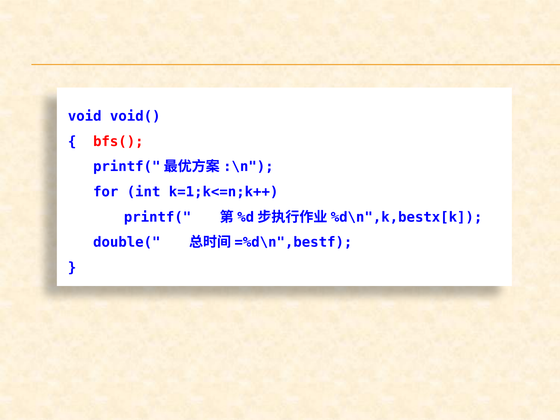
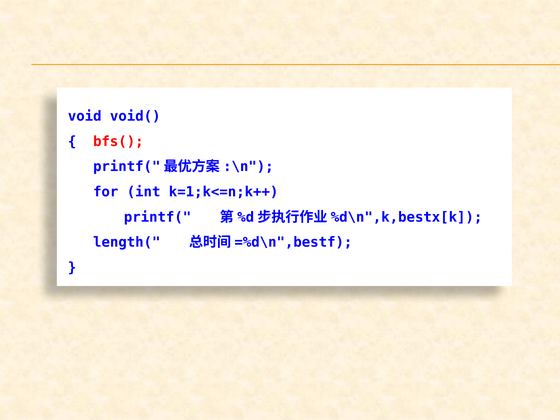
double(: double( -> length(
